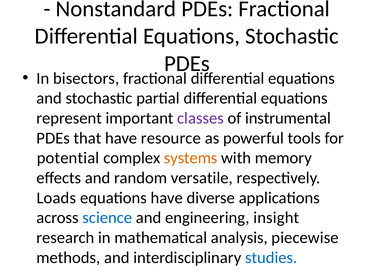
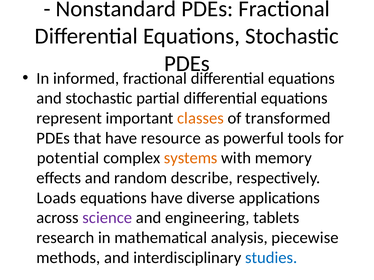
bisectors: bisectors -> informed
classes colour: purple -> orange
instrumental: instrumental -> transformed
versatile: versatile -> describe
science colour: blue -> purple
insight: insight -> tablets
